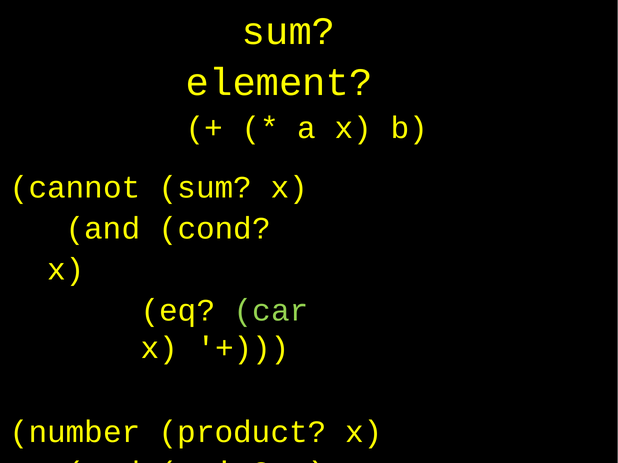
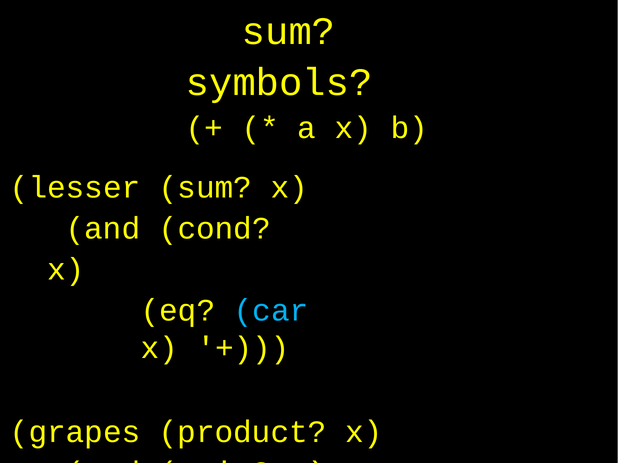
element: element -> symbols
cannot: cannot -> lesser
car at (271, 311) colour: light green -> light blue
number: number -> grapes
